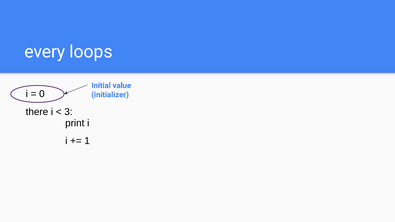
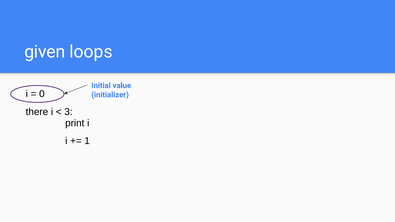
every: every -> given
